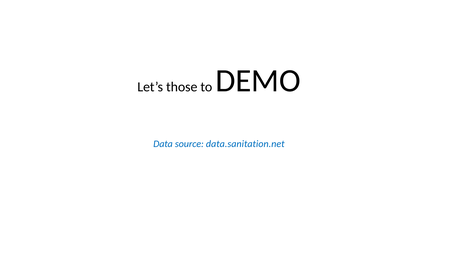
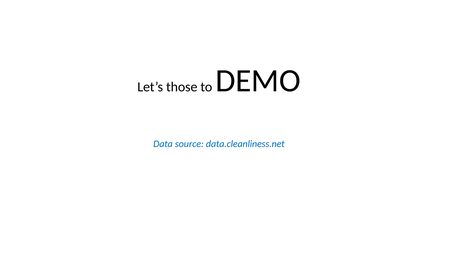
data.sanitation.net: data.sanitation.net -> data.cleanliness.net
